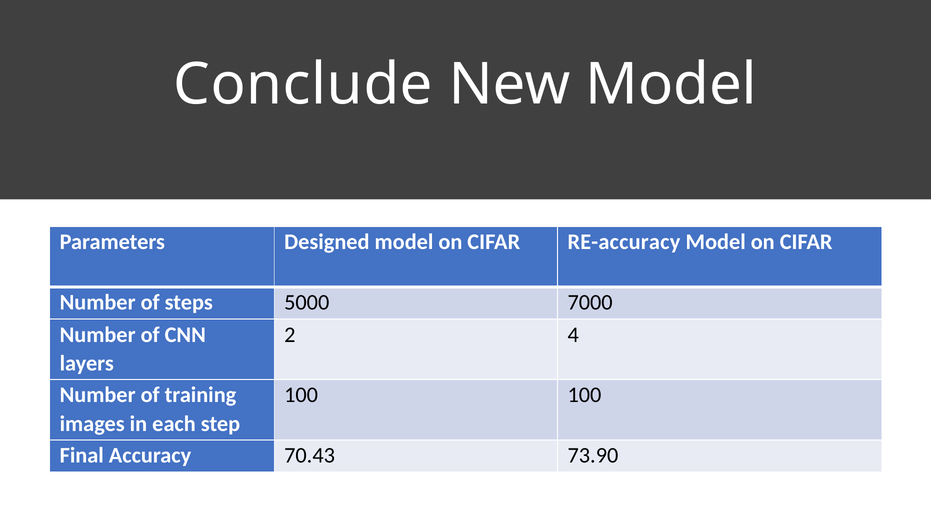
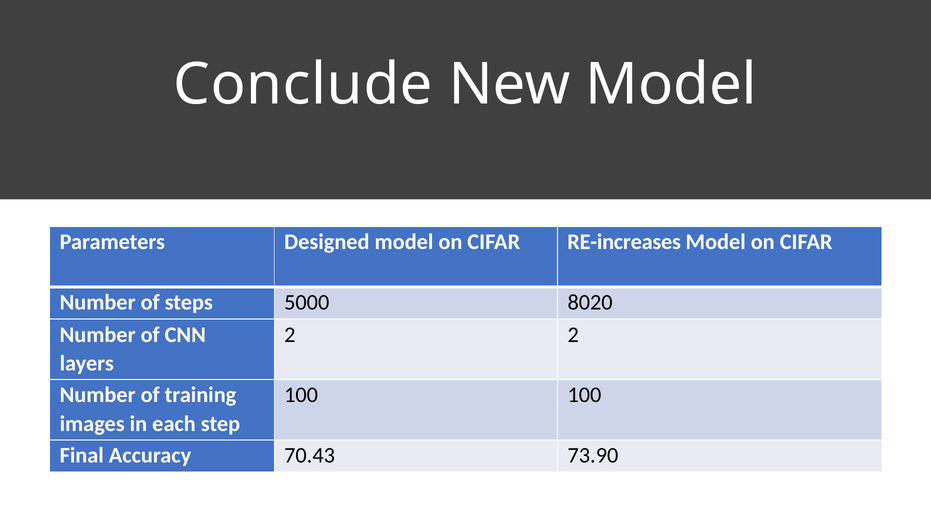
RE-accuracy: RE-accuracy -> RE-increases
7000: 7000 -> 8020
2 4: 4 -> 2
